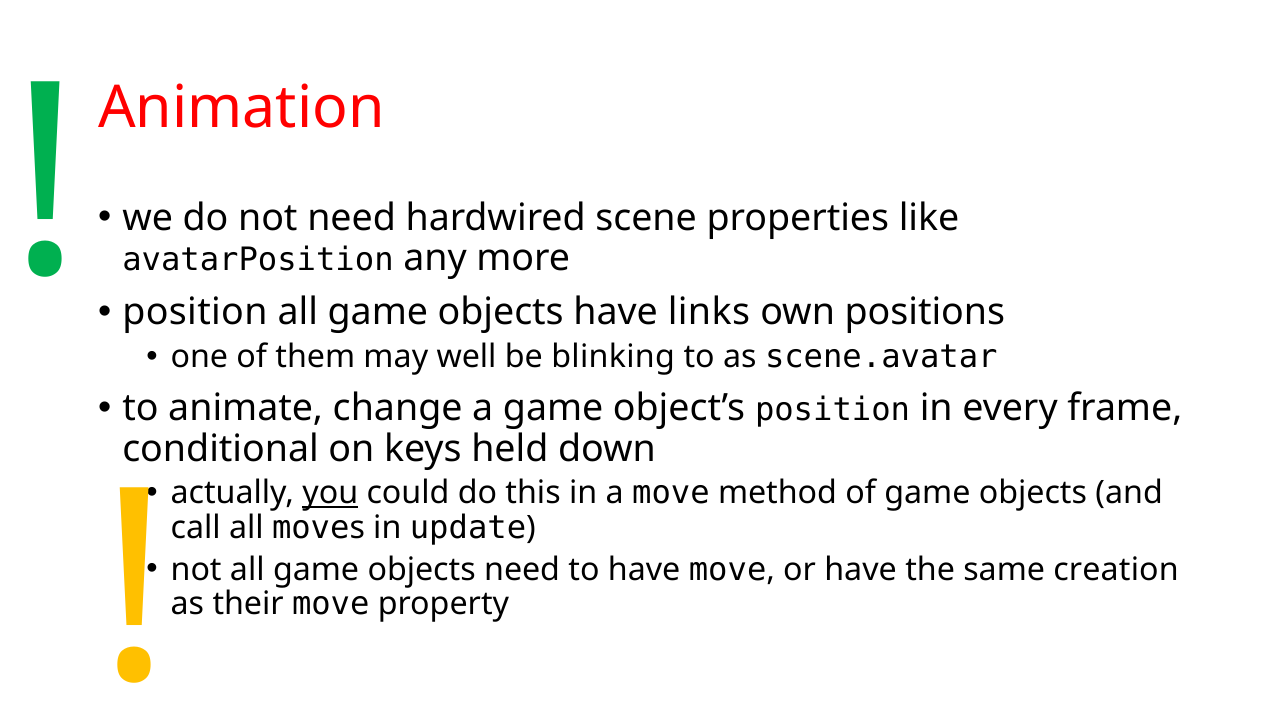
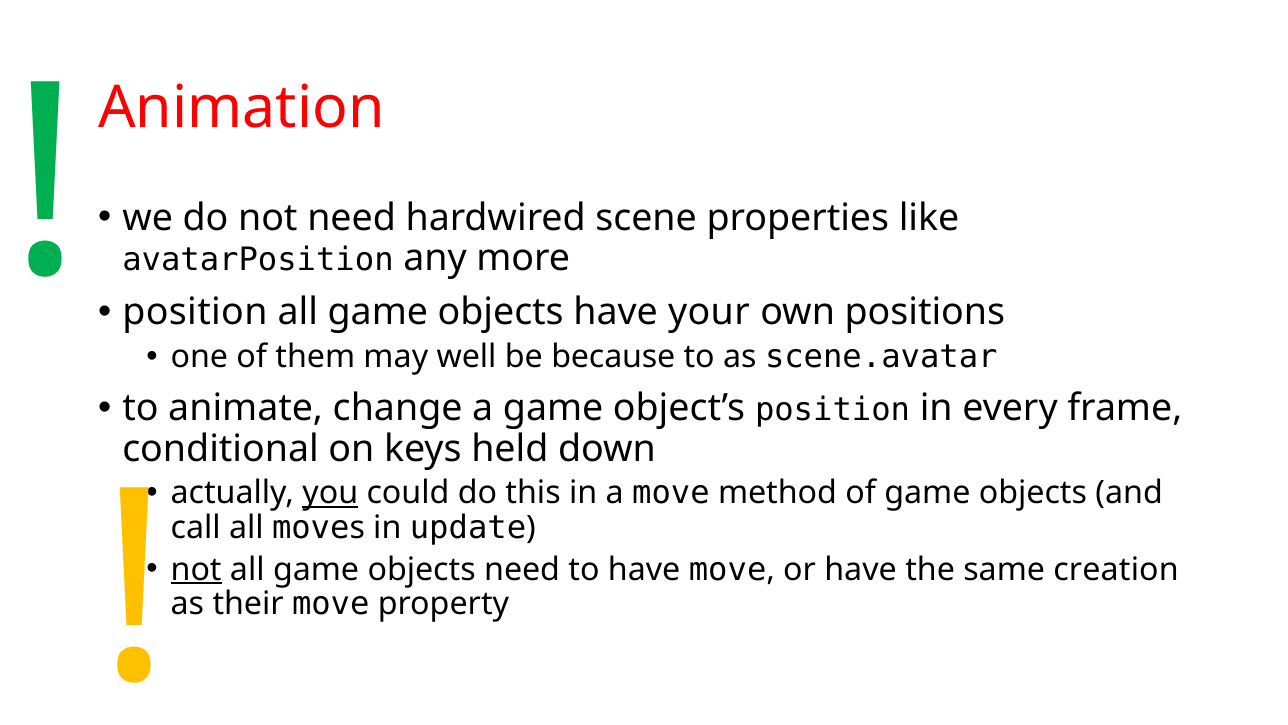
links: links -> your
blinking: blinking -> because
not at (196, 569) underline: none -> present
